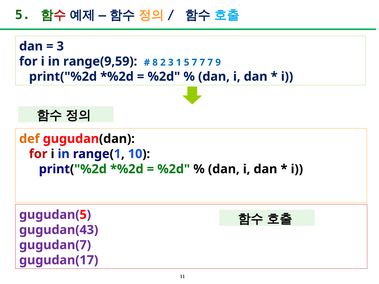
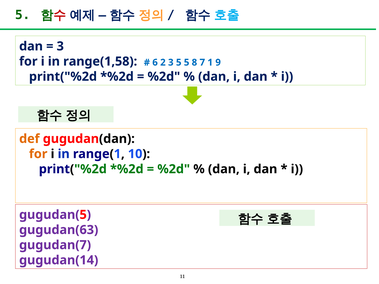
range(9,59: range(9,59 -> range(1,58
8: 8 -> 6
3 1: 1 -> 5
5 7: 7 -> 8
7 at (210, 62): 7 -> 1
for at (38, 154) colour: red -> orange
gugudan(43: gugudan(43 -> gugudan(63
gugudan(17: gugudan(17 -> gugudan(14
